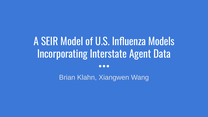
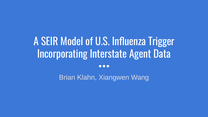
Models: Models -> Trigger
